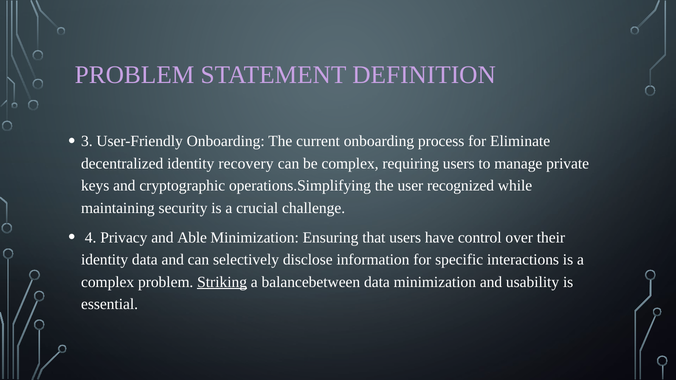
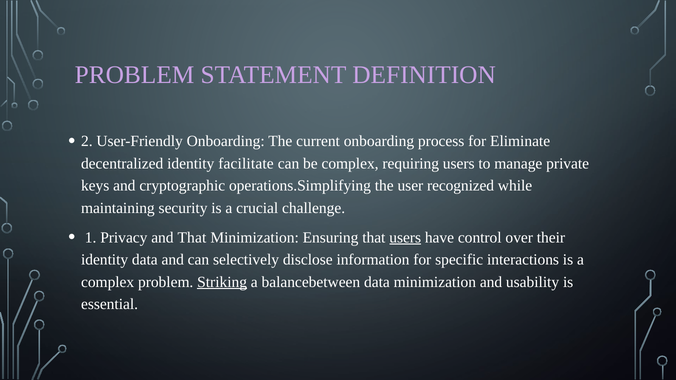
3: 3 -> 2
recovery: recovery -> facilitate
4: 4 -> 1
and Able: Able -> That
users at (405, 238) underline: none -> present
